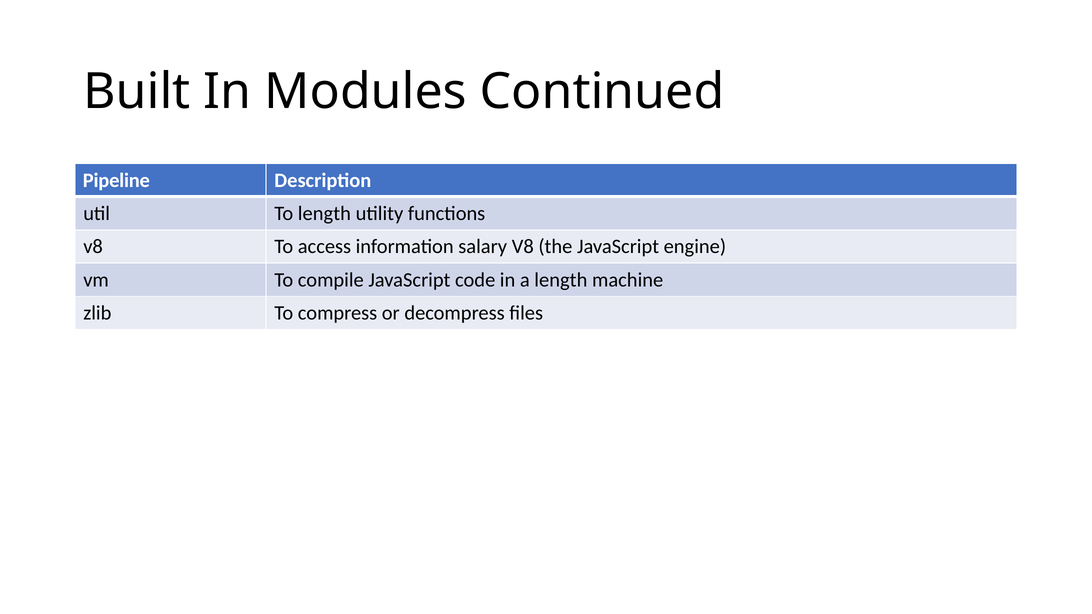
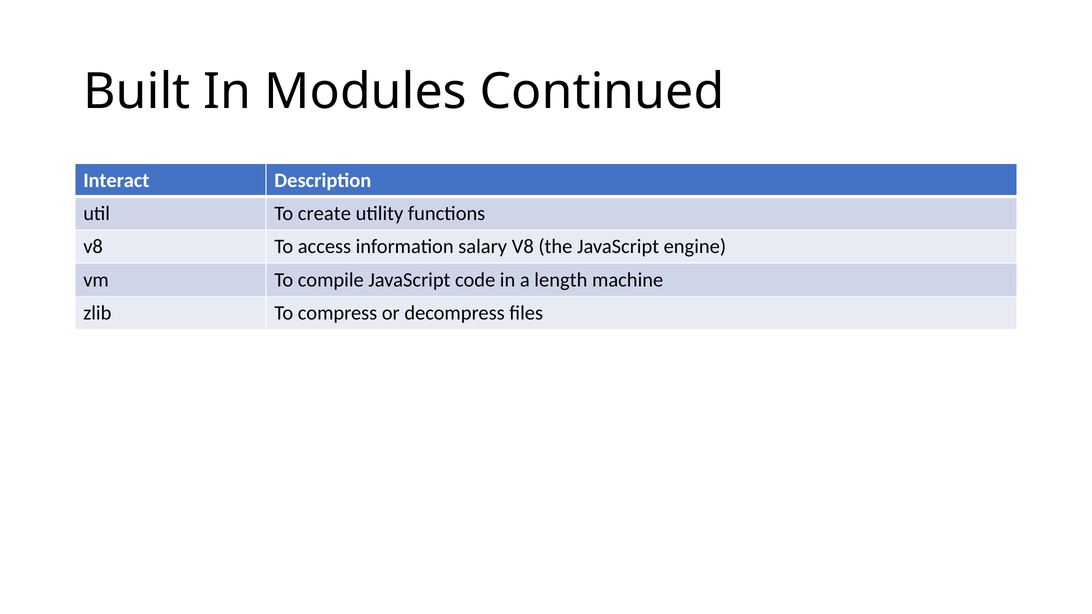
Pipeline: Pipeline -> Interact
To length: length -> create
